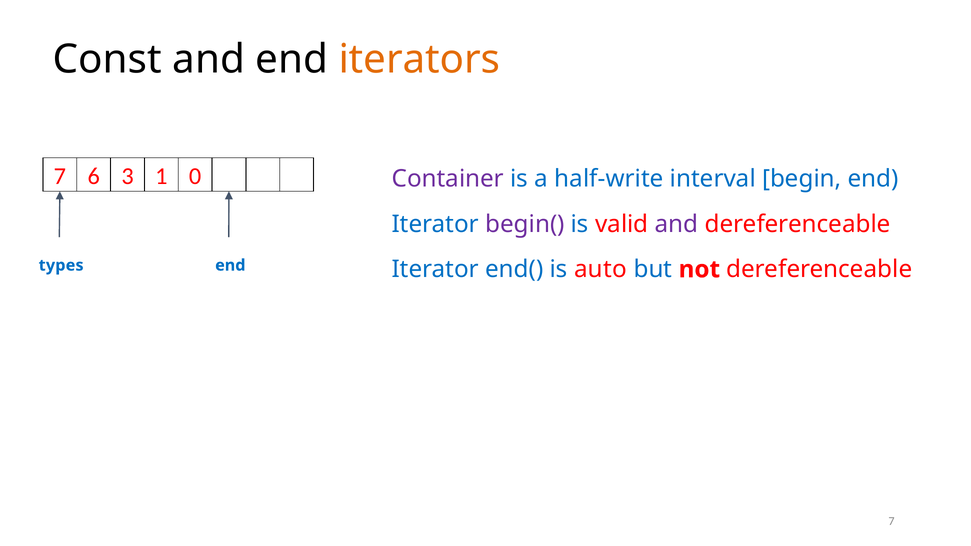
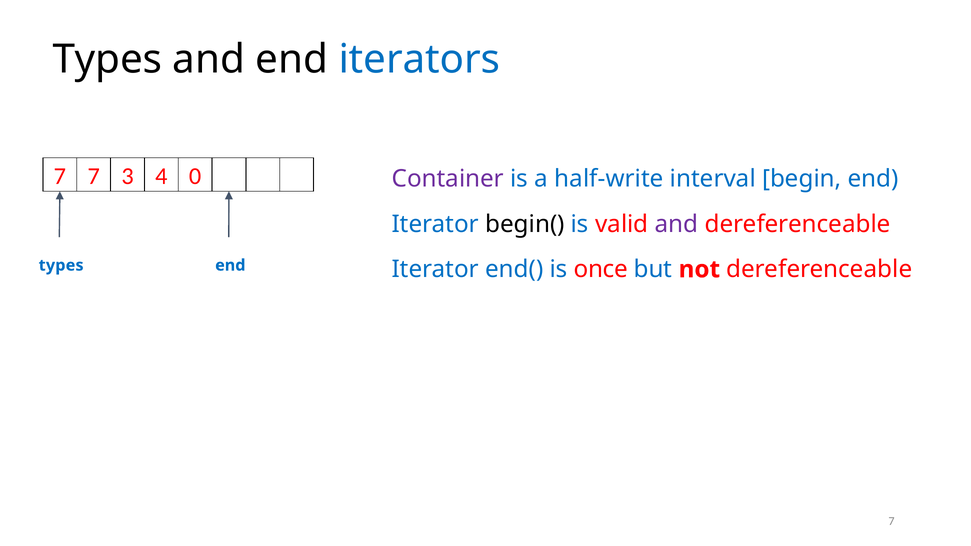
Const at (107, 59): Const -> Types
iterators colour: orange -> blue
7 6: 6 -> 7
1: 1 -> 4
begin( colour: purple -> black
auto: auto -> once
